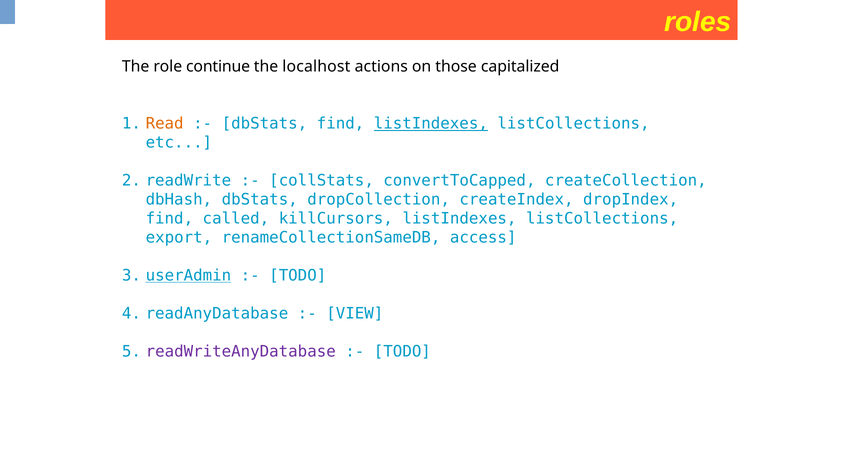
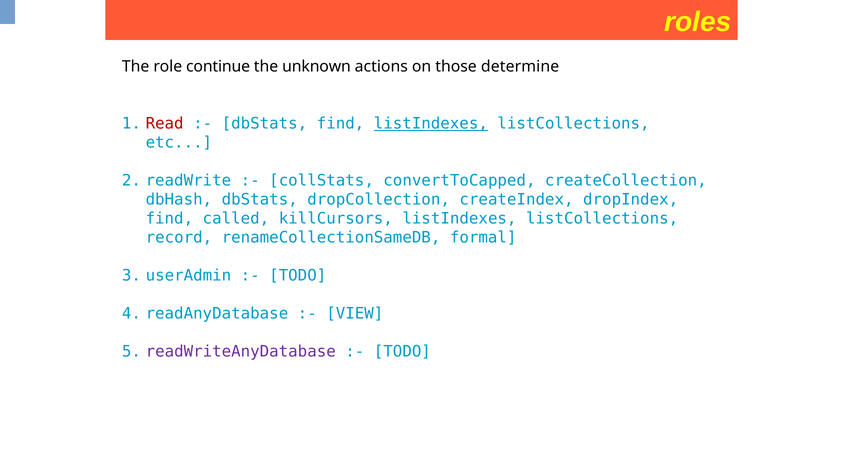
localhost: localhost -> unknown
capitalized: capitalized -> determine
Read colour: orange -> red
export: export -> record
access: access -> formal
userAdmin underline: present -> none
